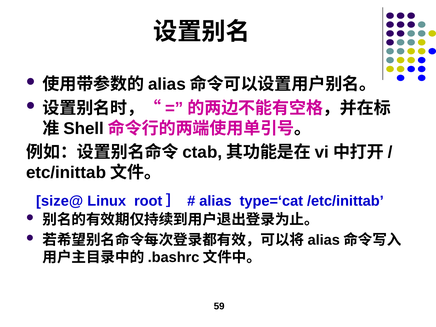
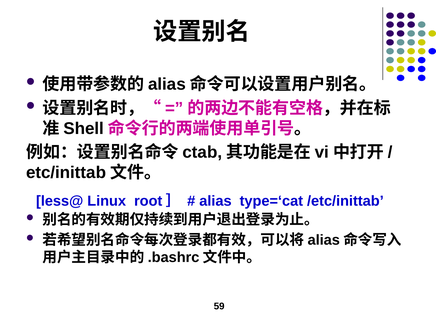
size@: size@ -> less@
